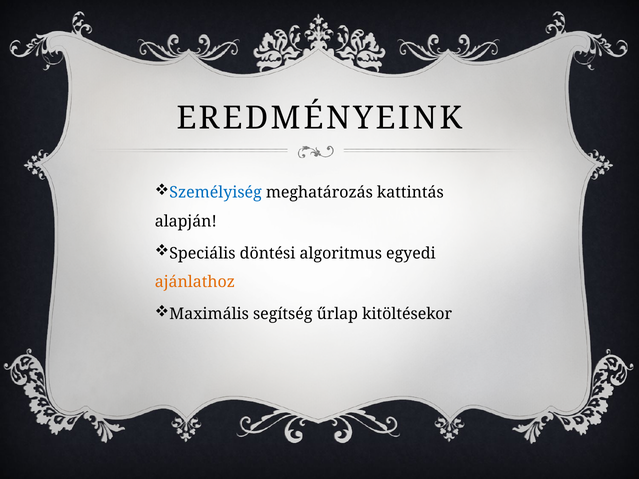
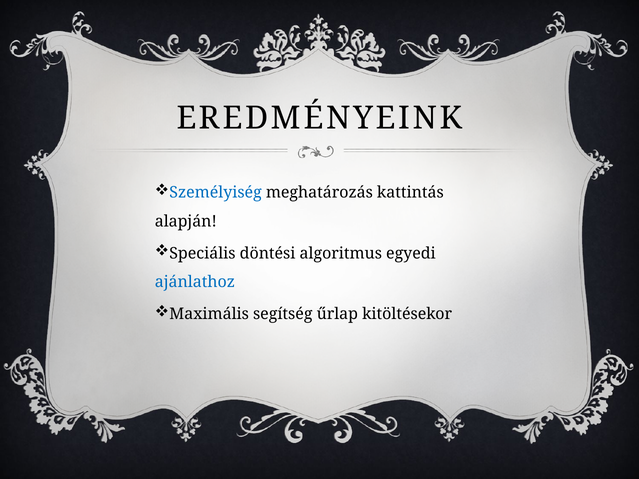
ajánlathoz colour: orange -> blue
